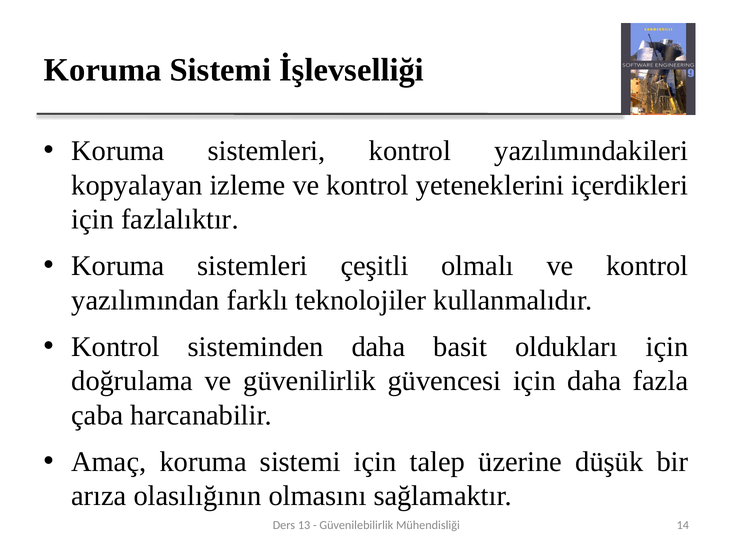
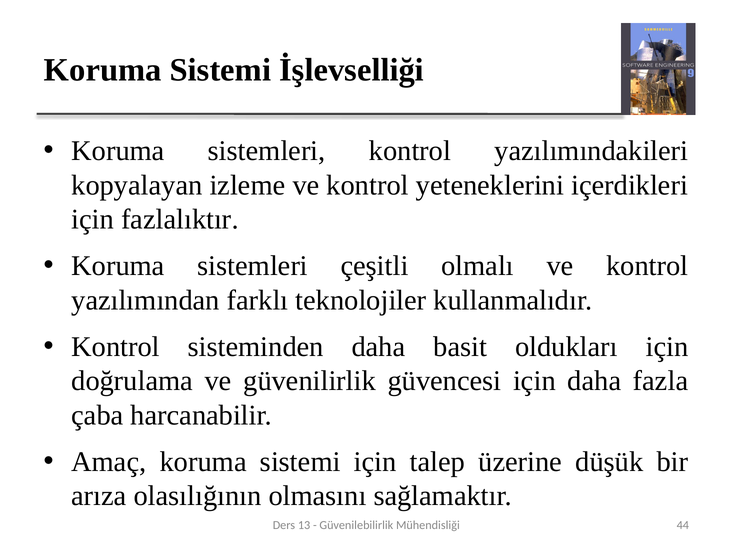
14: 14 -> 44
